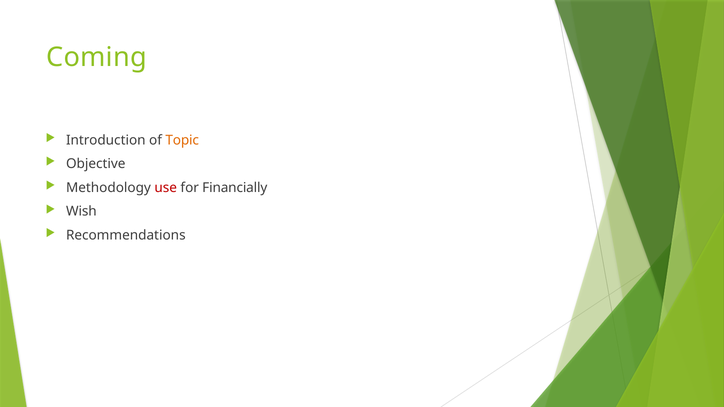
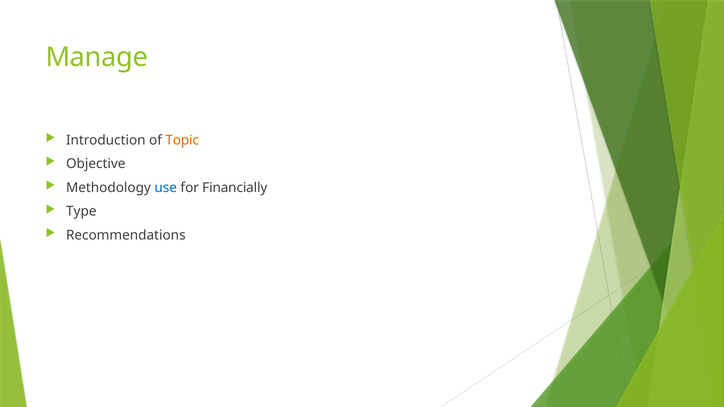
Coming: Coming -> Manage
use colour: red -> blue
Wish: Wish -> Type
